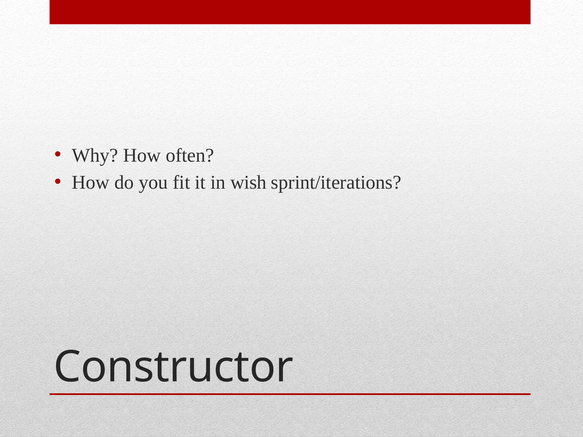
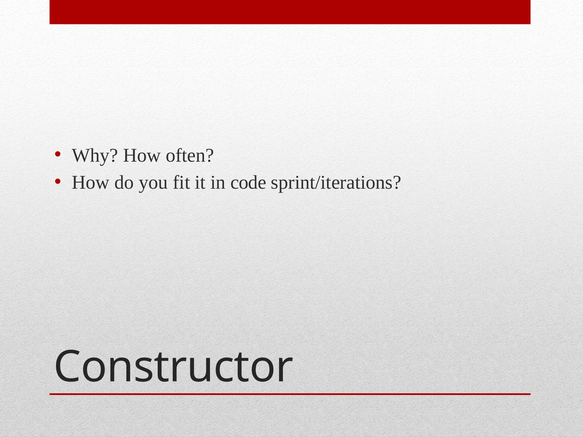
wish: wish -> code
